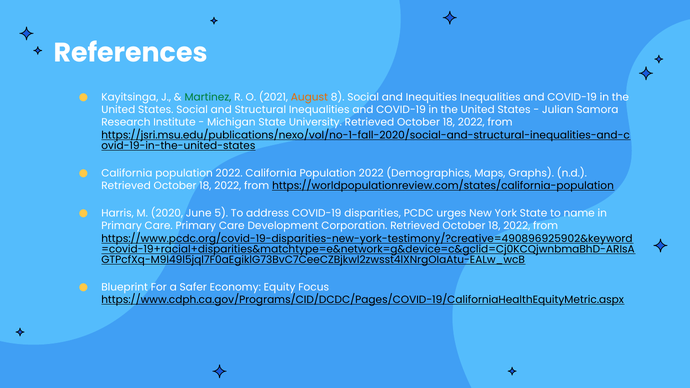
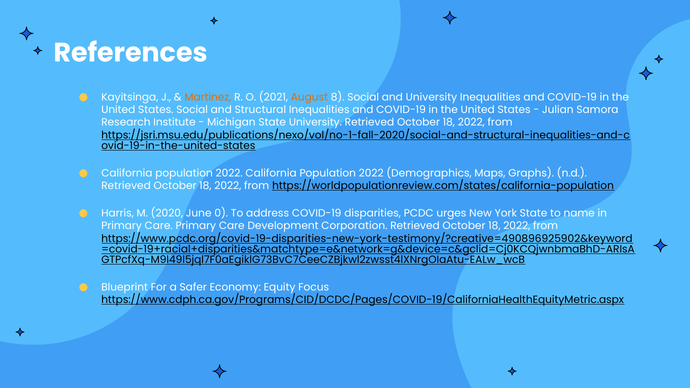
Martinez colour: green -> orange
and Inequities: Inequities -> University
5: 5 -> 0
